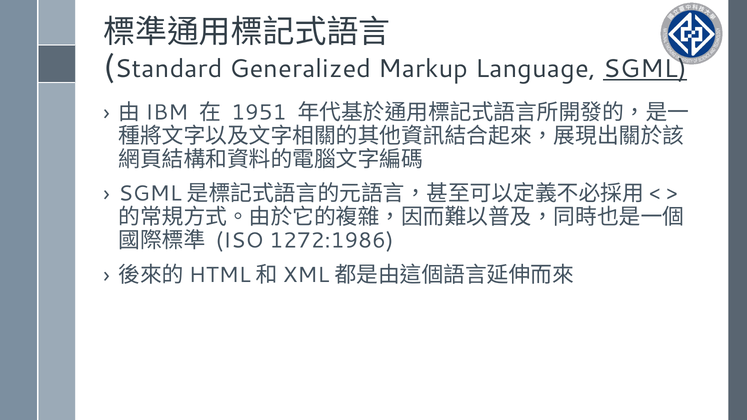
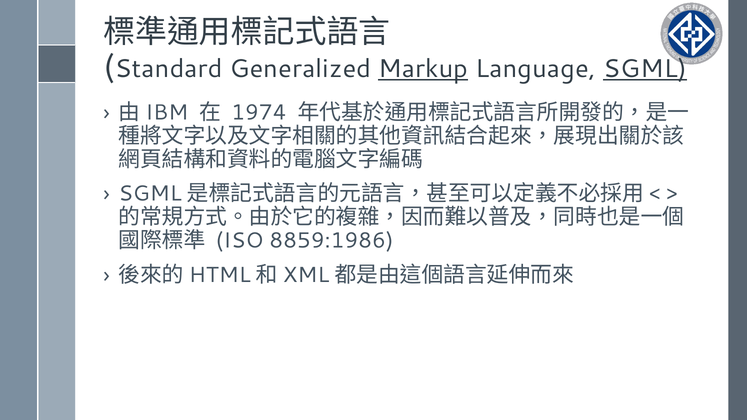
Markup underline: none -> present
1951: 1951 -> 1974
1272:1986: 1272:1986 -> 8859:1986
